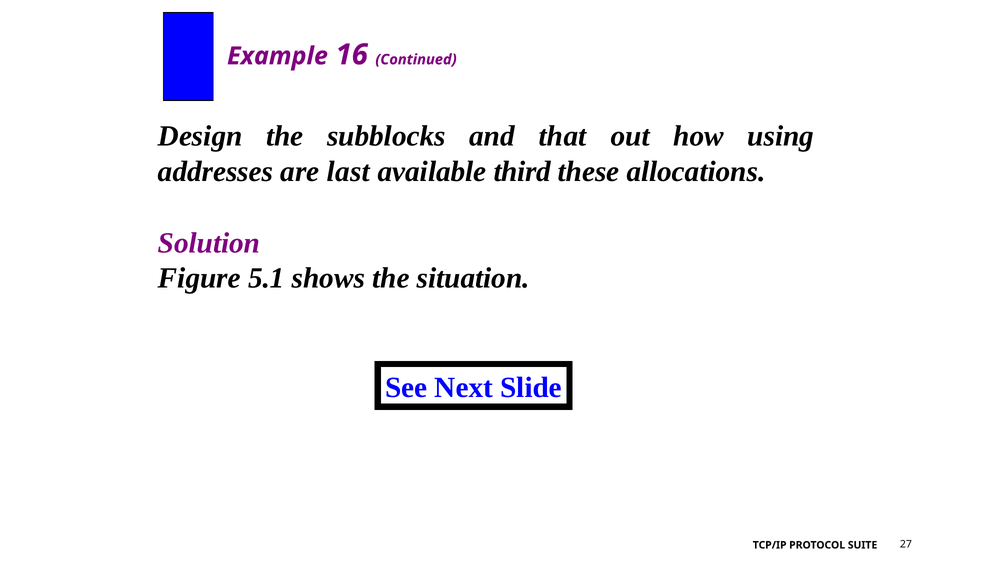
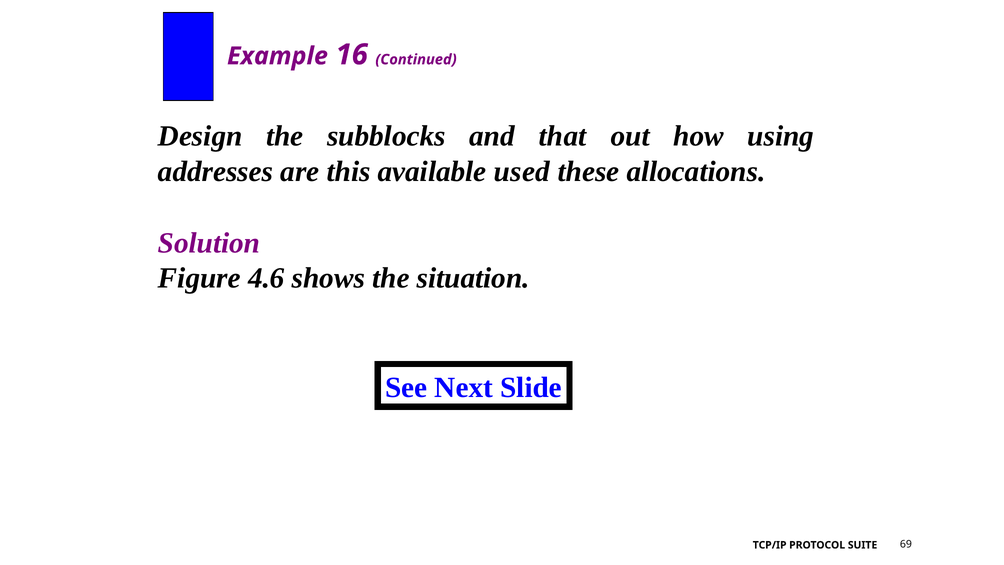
last: last -> this
third: third -> used
5.1: 5.1 -> 4.6
27: 27 -> 69
